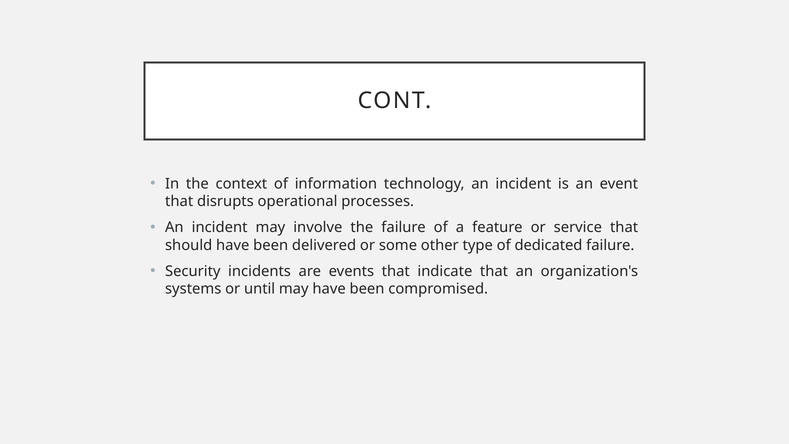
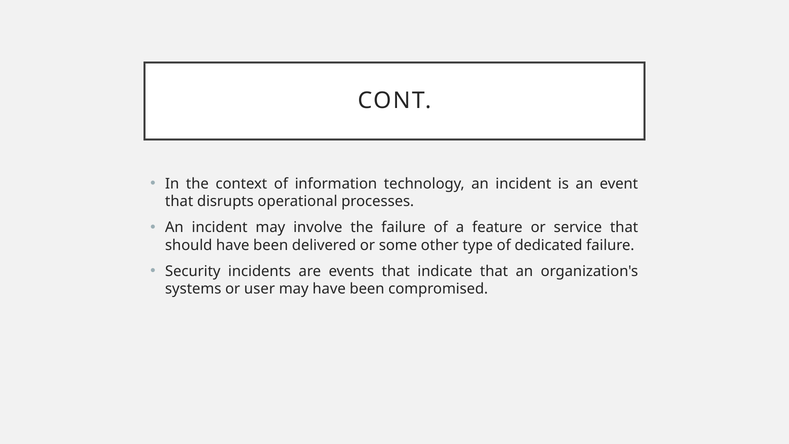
until: until -> user
